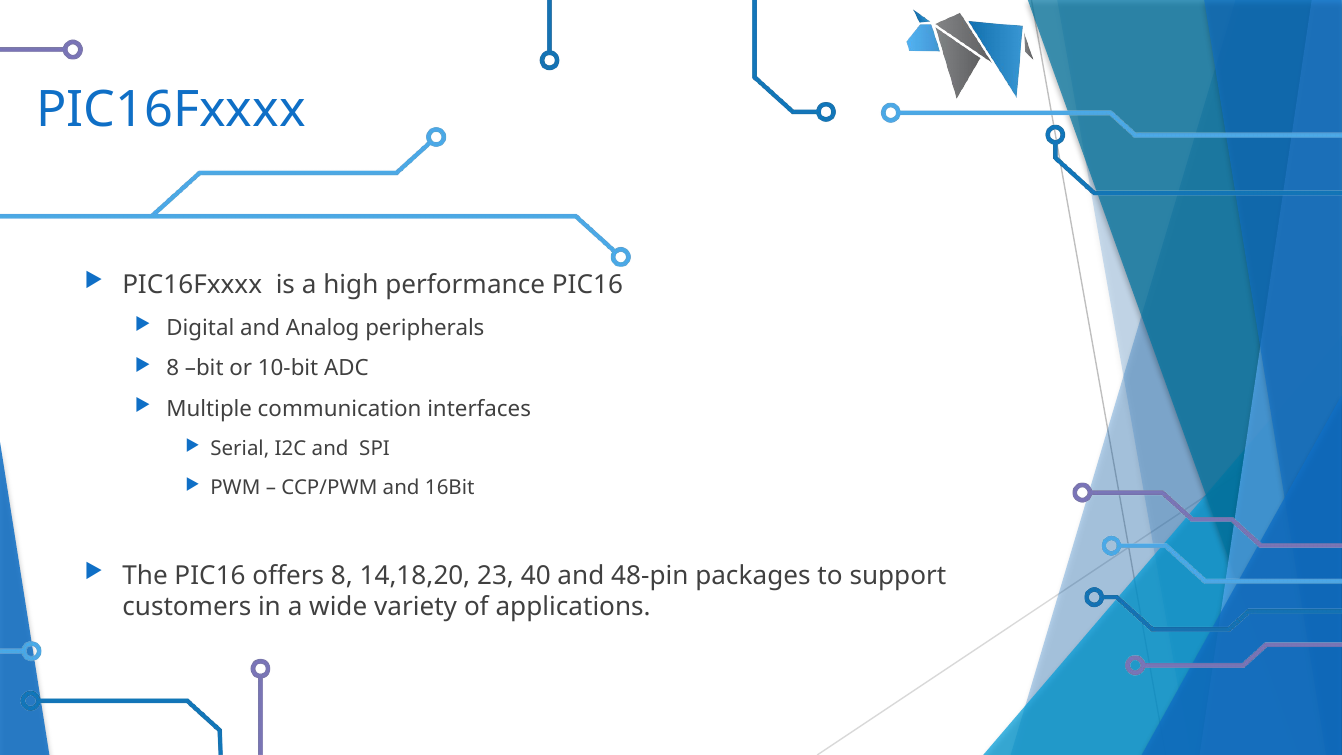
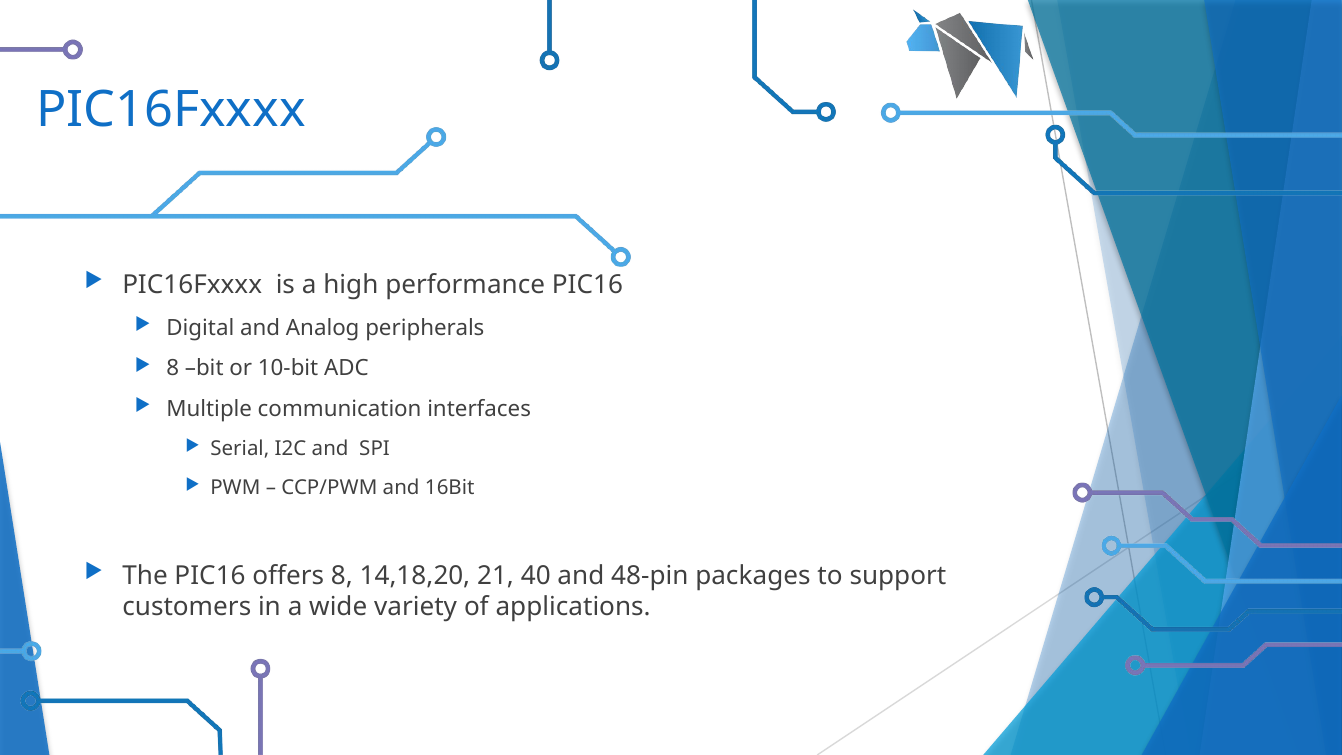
23: 23 -> 21
